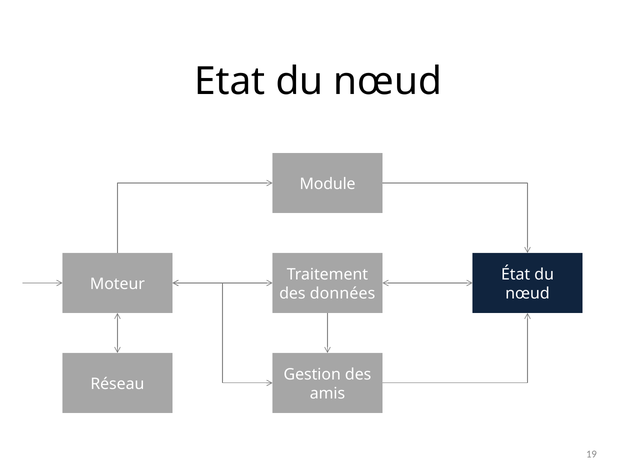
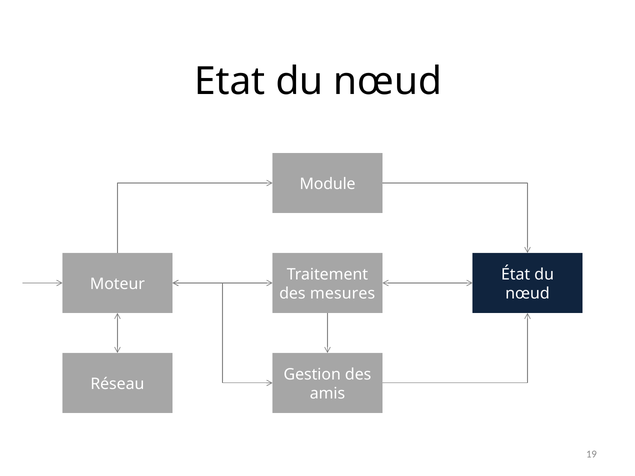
données: données -> mesures
